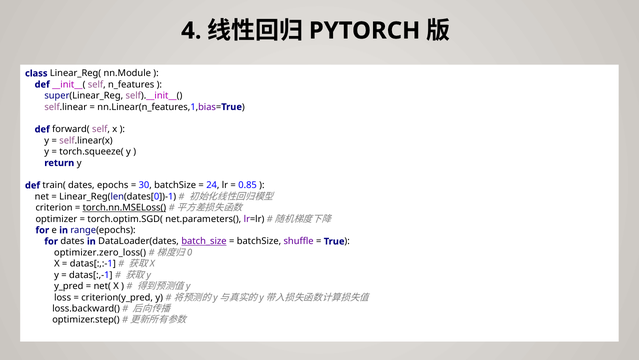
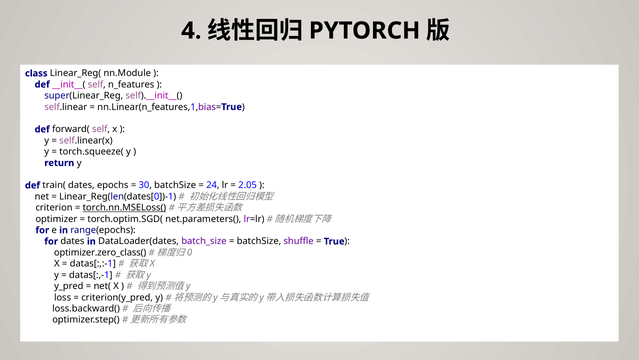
0.85: 0.85 -> 2.05
batch_size underline: present -> none
optimizer.zero_loss(: optimizer.zero_loss( -> optimizer.zero_class(
